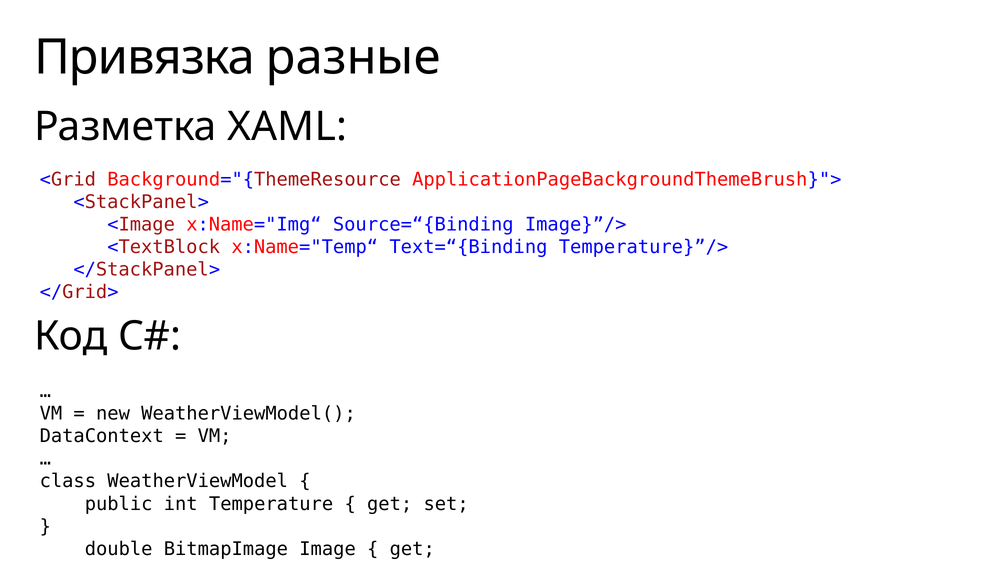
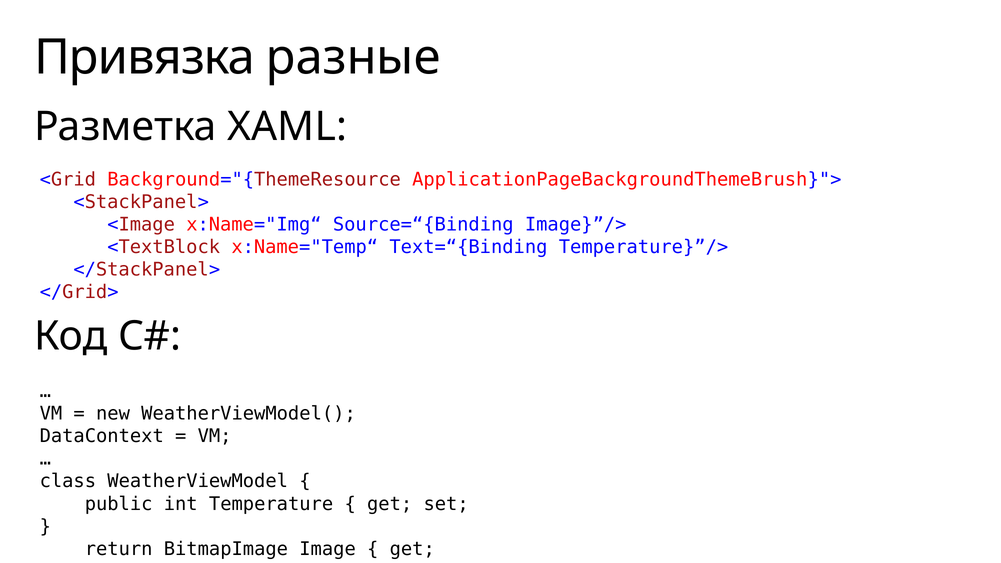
double: double -> return
